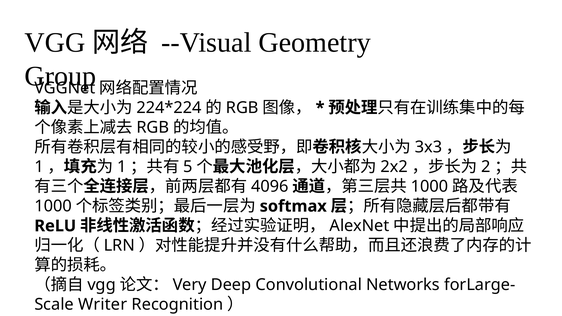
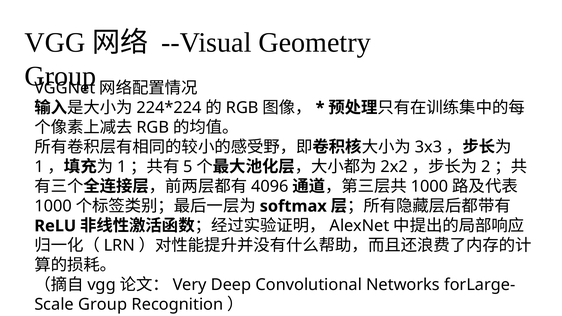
Writer at (103, 305): Writer -> Group
